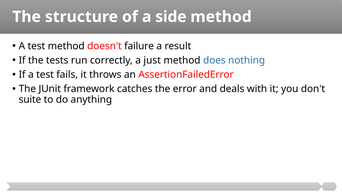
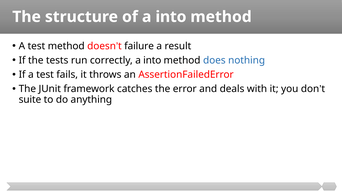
of a side: side -> into
correctly a just: just -> into
